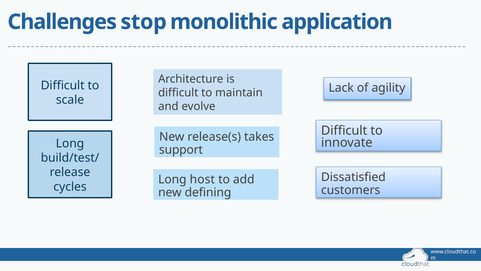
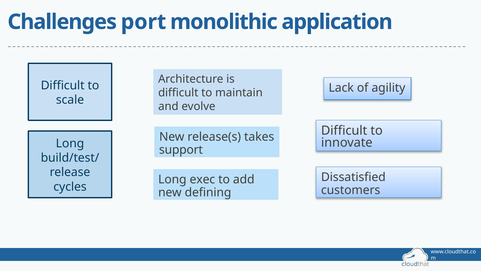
stop: stop -> port
host: host -> exec
